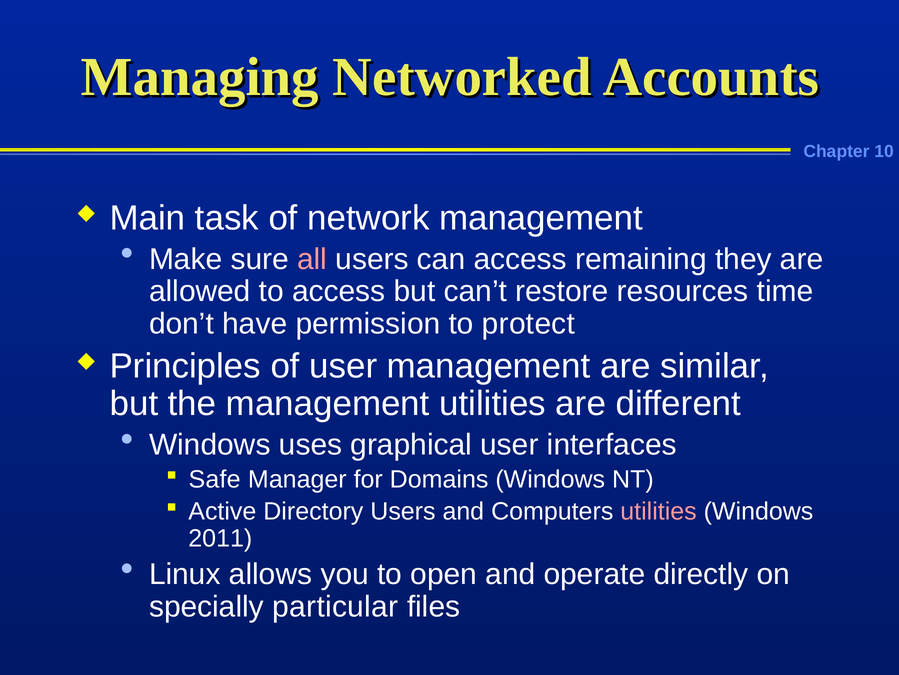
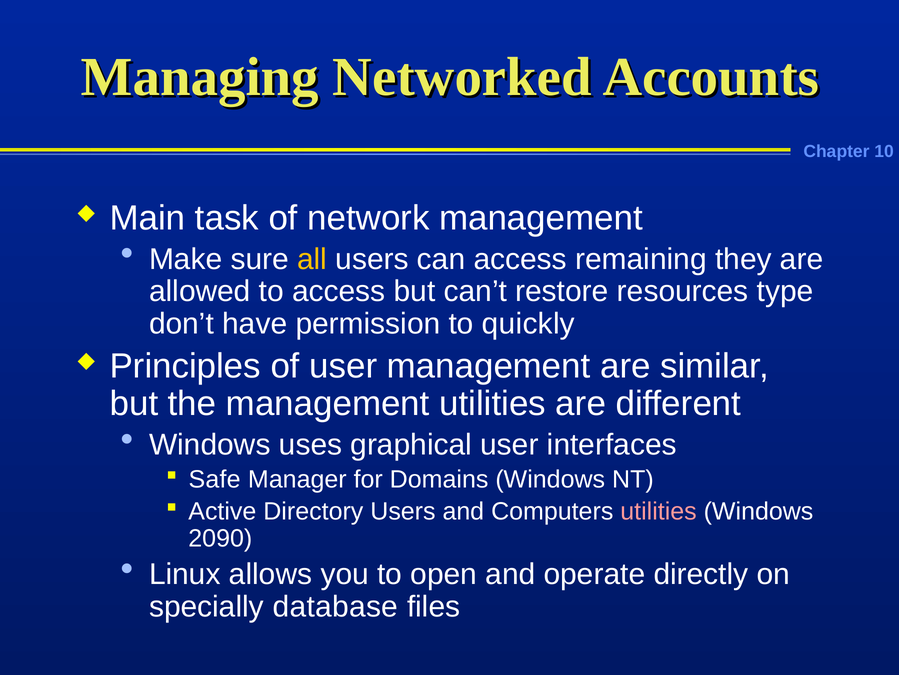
all colour: pink -> yellow
time: time -> type
protect: protect -> quickly
2011: 2011 -> 2090
particular: particular -> database
